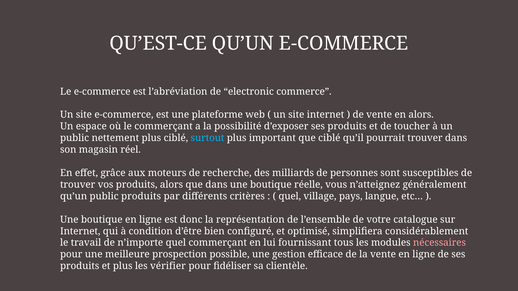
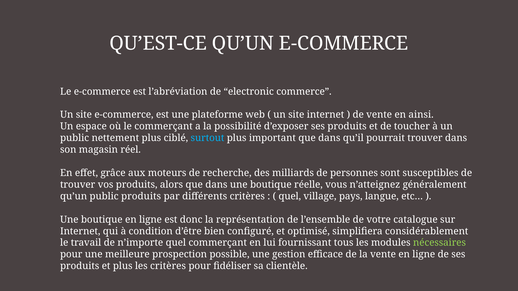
en alors: alors -> ainsi
important que ciblé: ciblé -> dans
nécessaires colour: pink -> light green
les vérifier: vérifier -> critères
